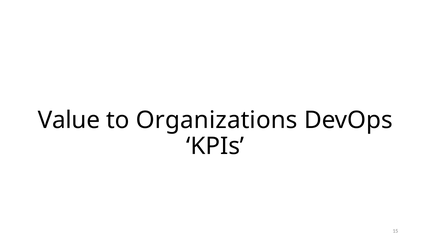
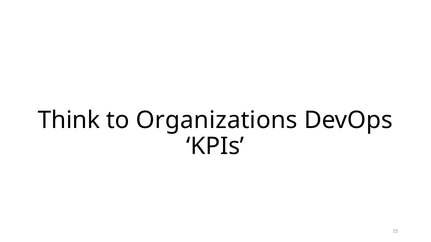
Value: Value -> Think
